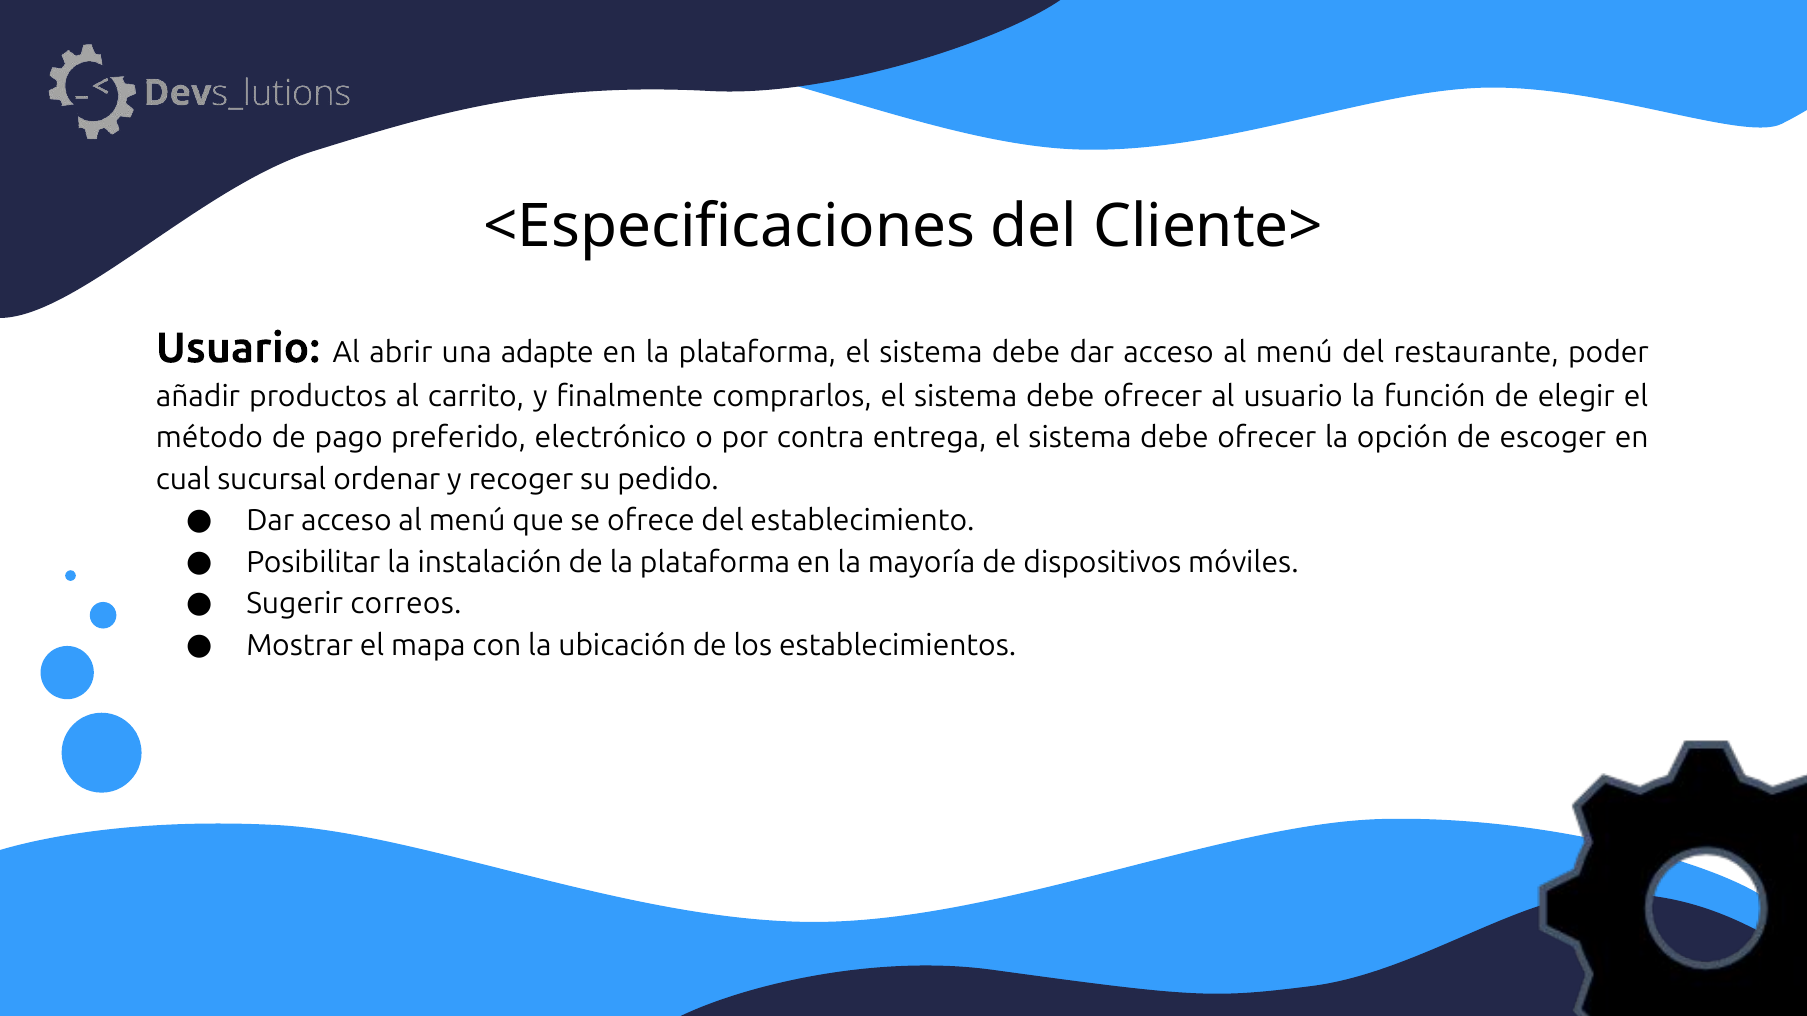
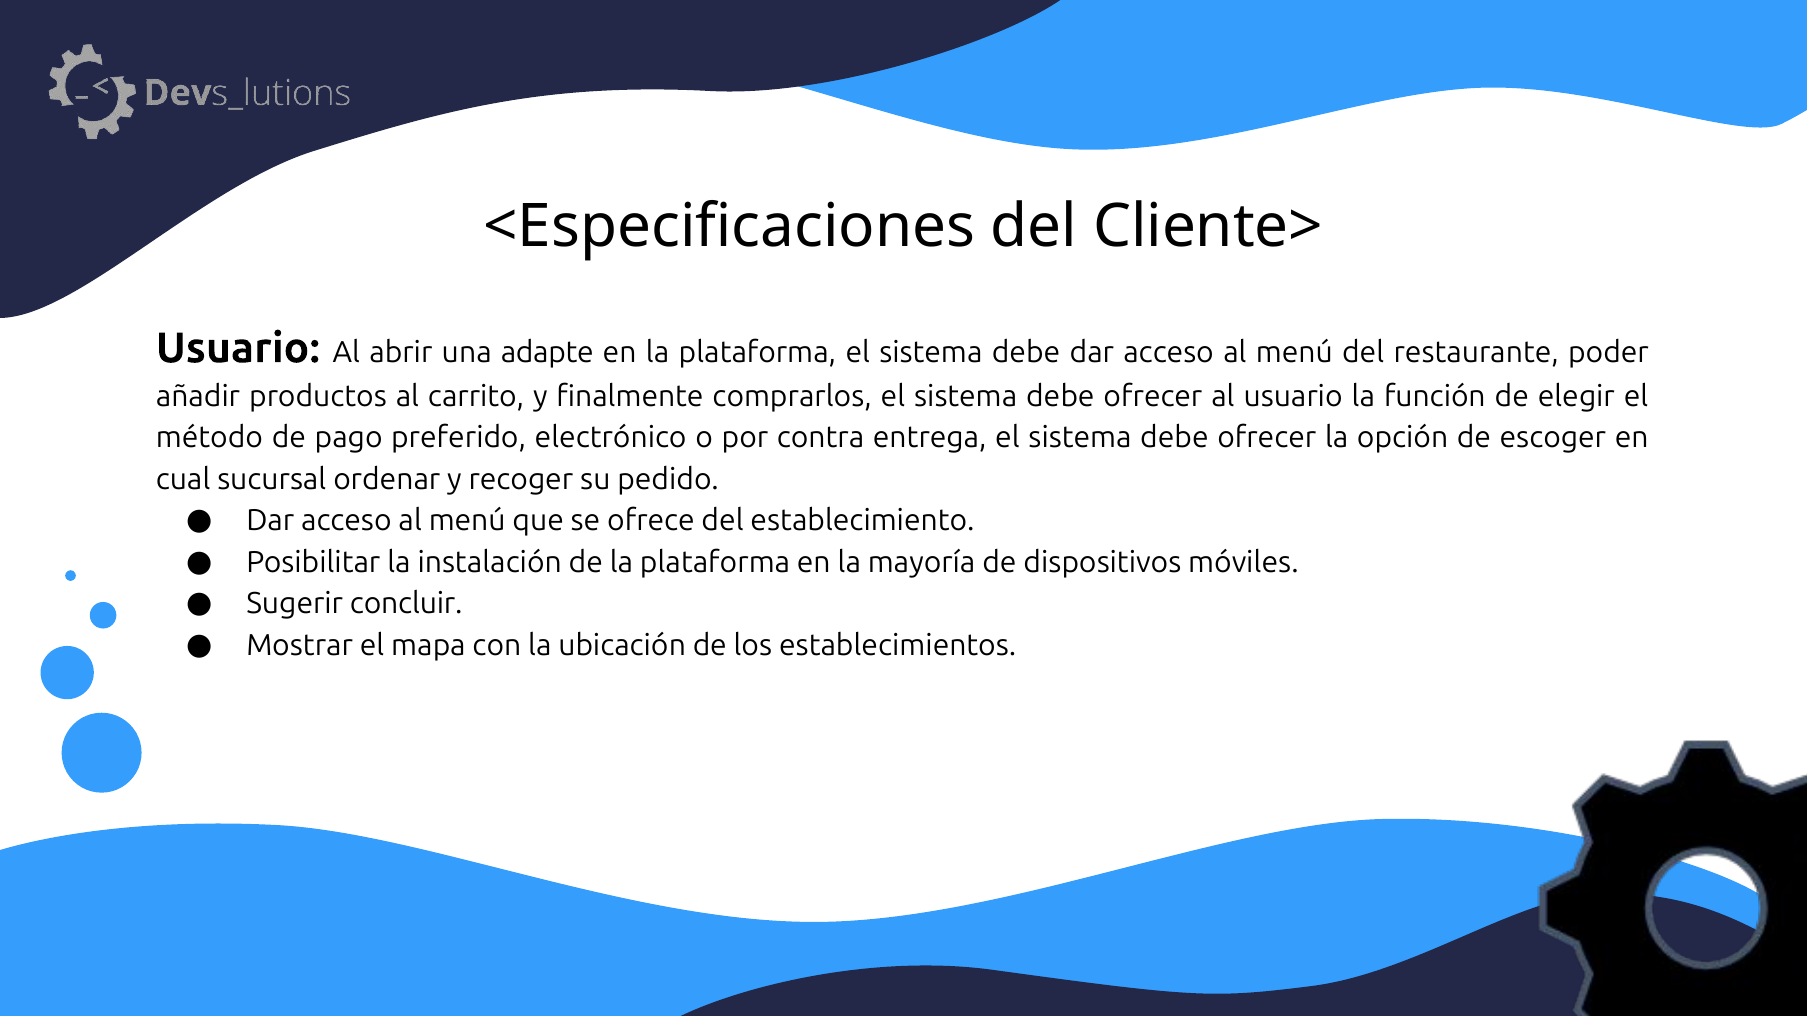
correos: correos -> concluir
